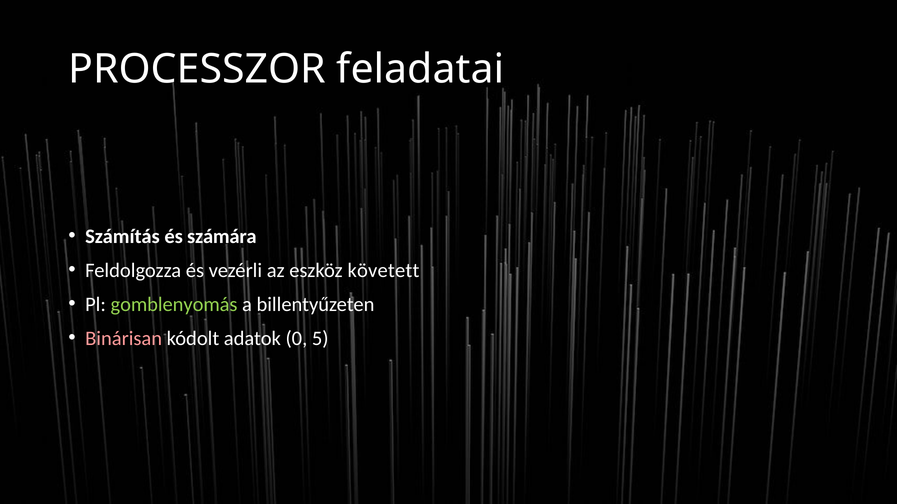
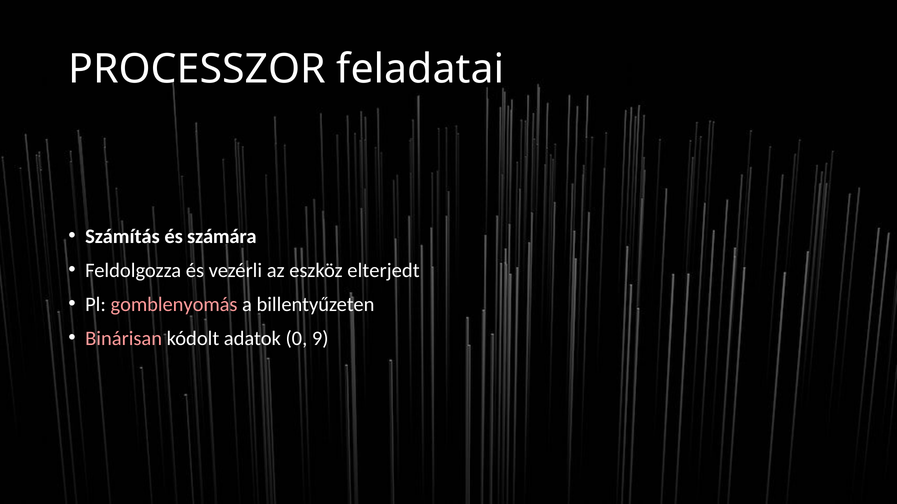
követett: követett -> elterjedt
gomblenyomás colour: light green -> pink
5: 5 -> 9
